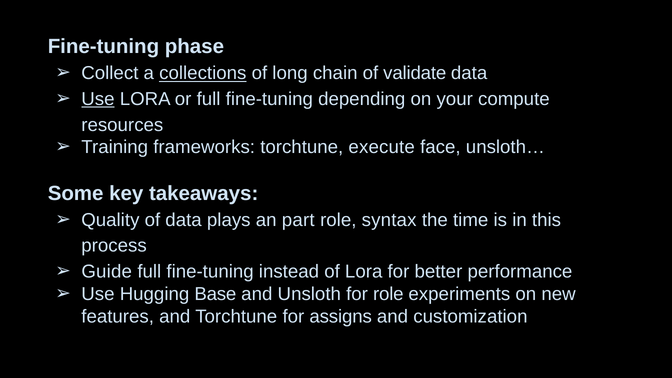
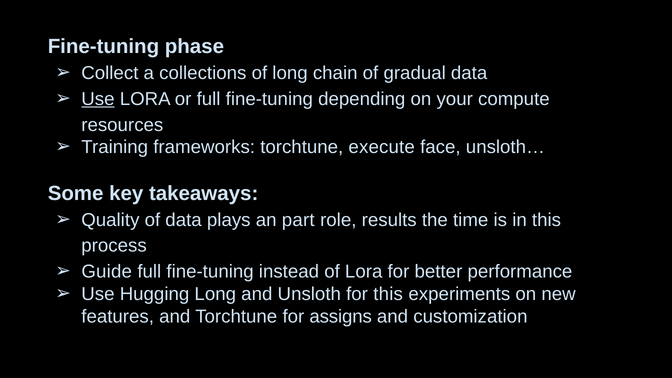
collections underline: present -> none
validate: validate -> gradual
syntax: syntax -> results
Hugging Base: Base -> Long
for role: role -> this
